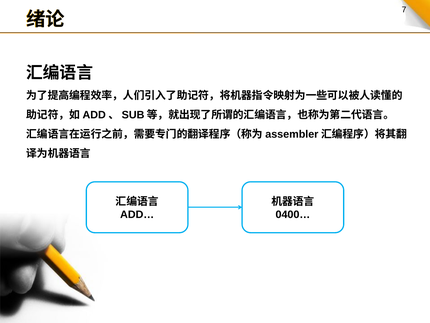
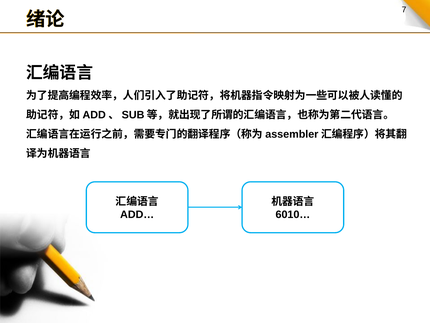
0400…: 0400… -> 6010…
